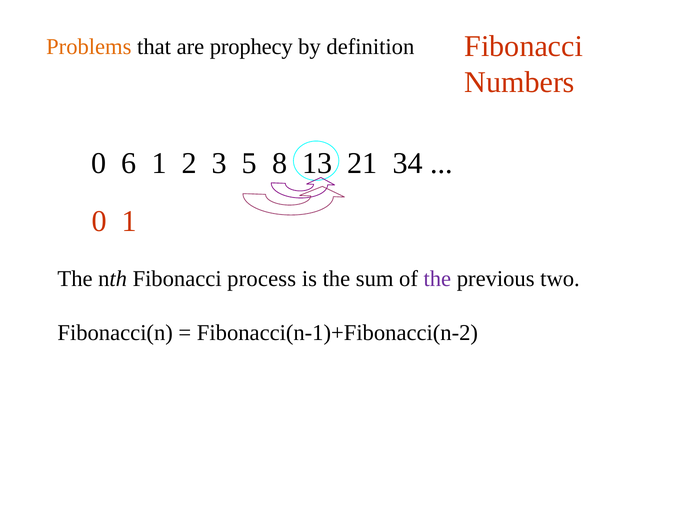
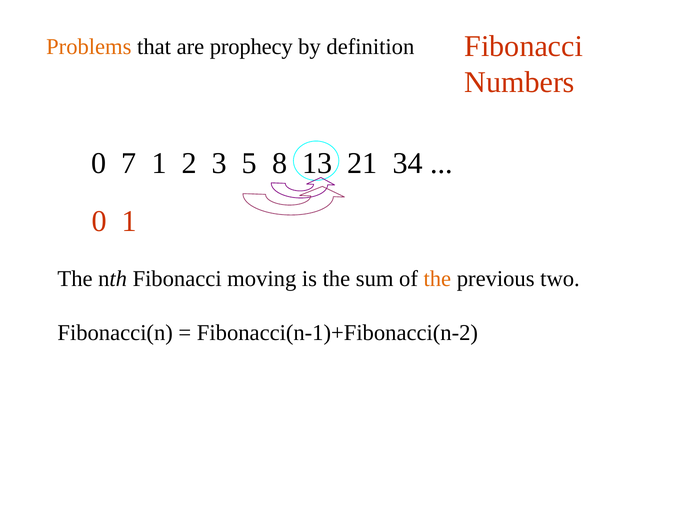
6: 6 -> 7
process: process -> moving
the at (437, 278) colour: purple -> orange
